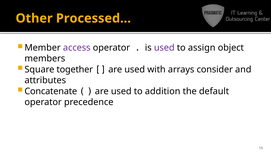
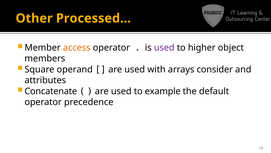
access colour: purple -> orange
assign: assign -> higher
together: together -> operand
addition: addition -> example
